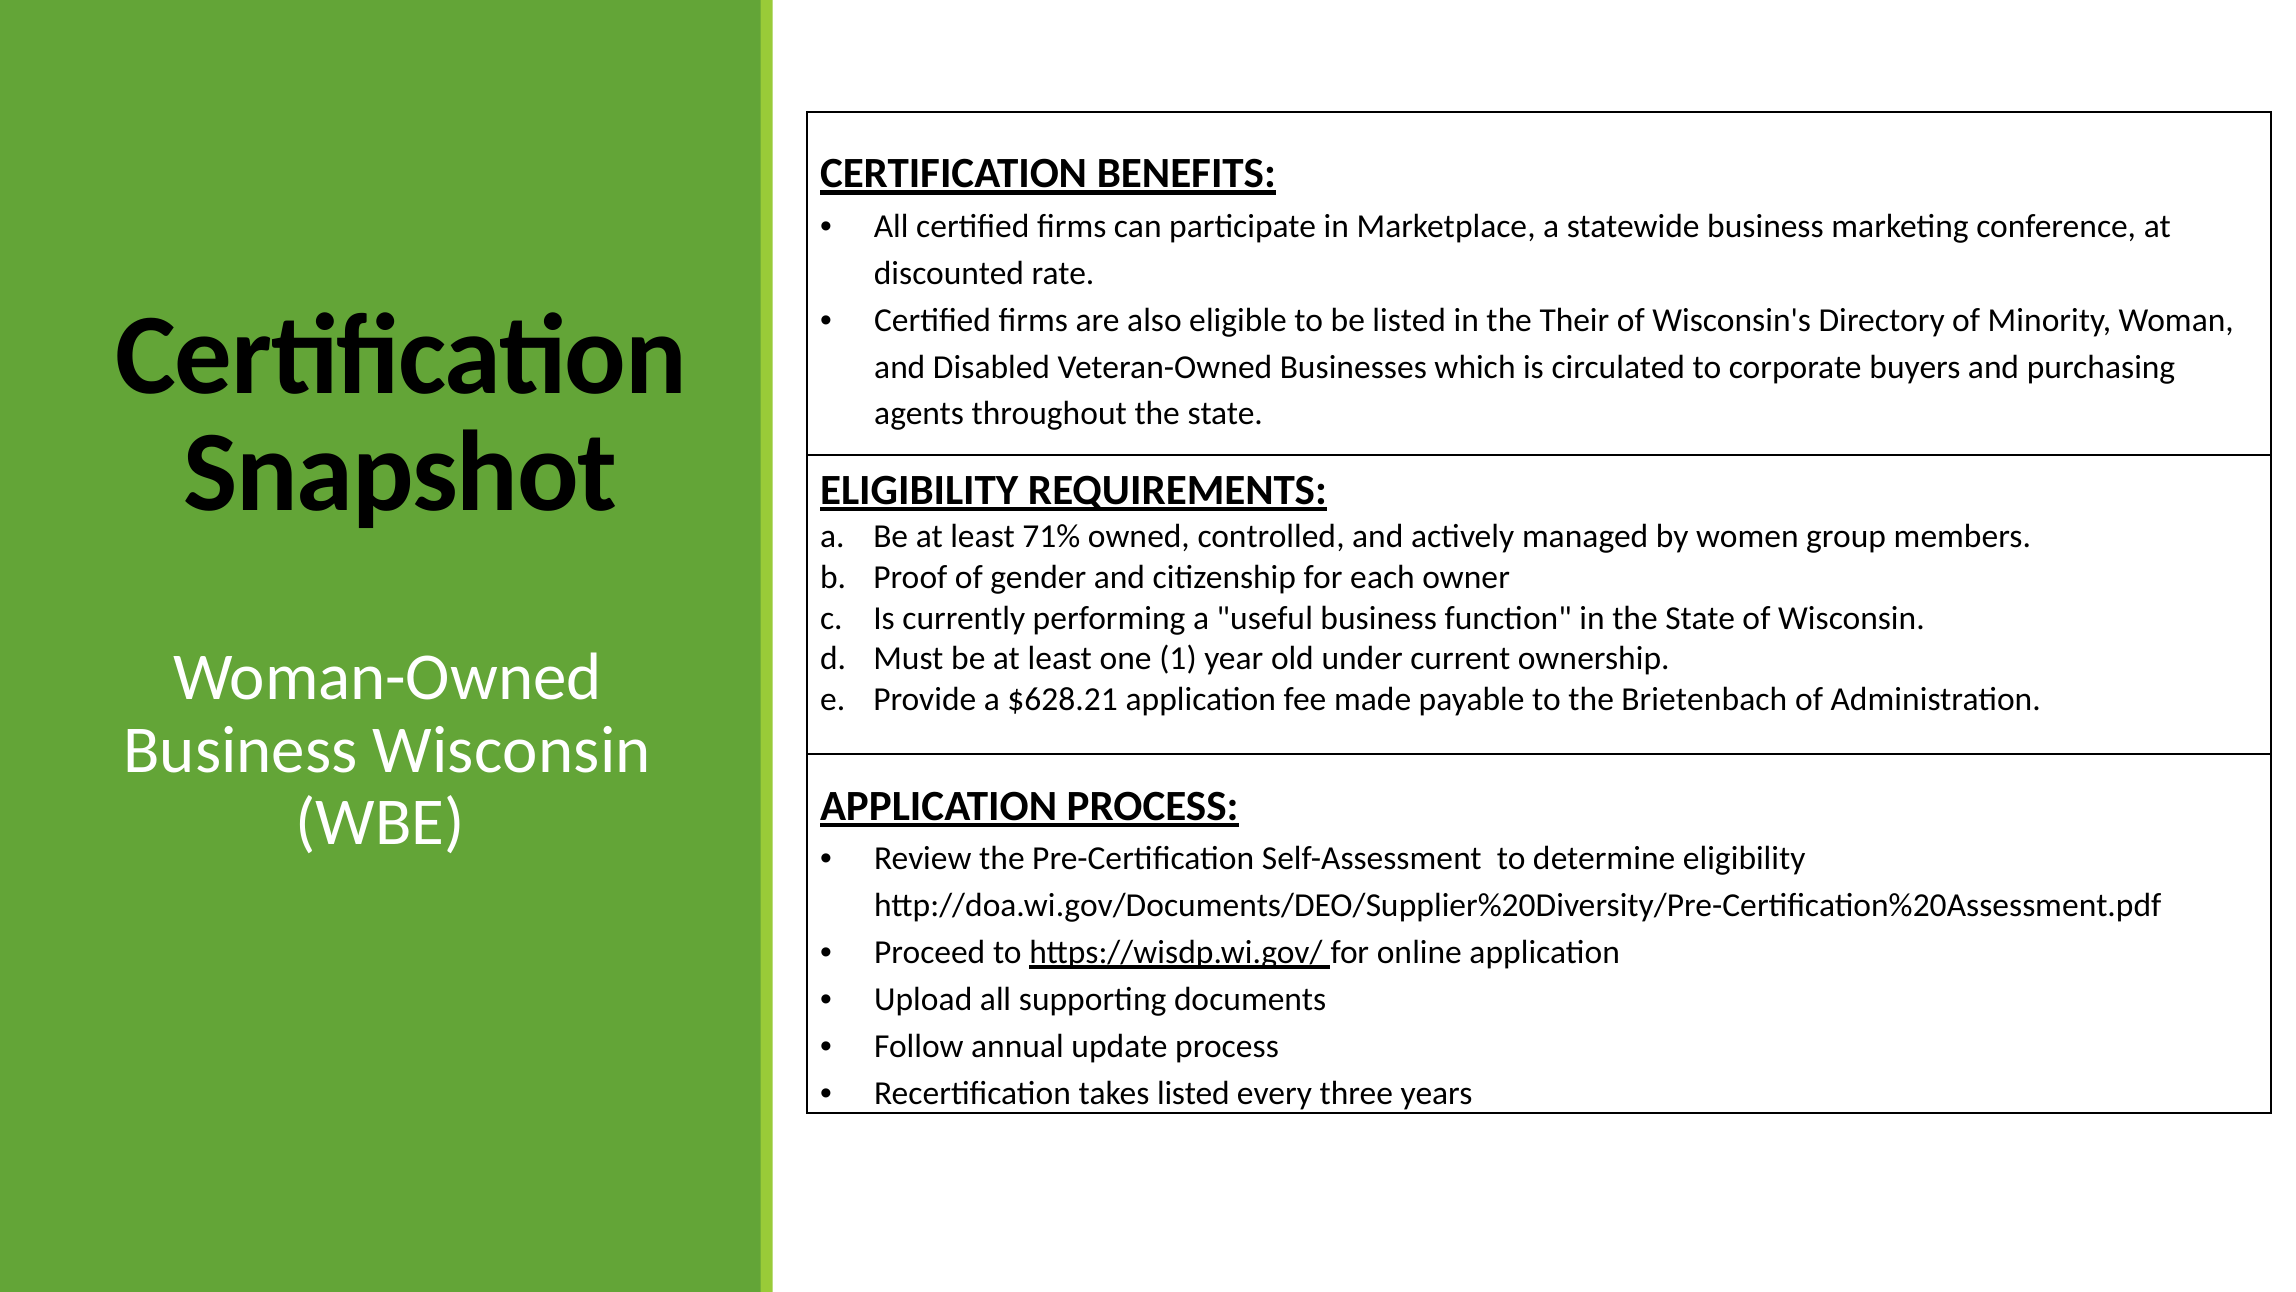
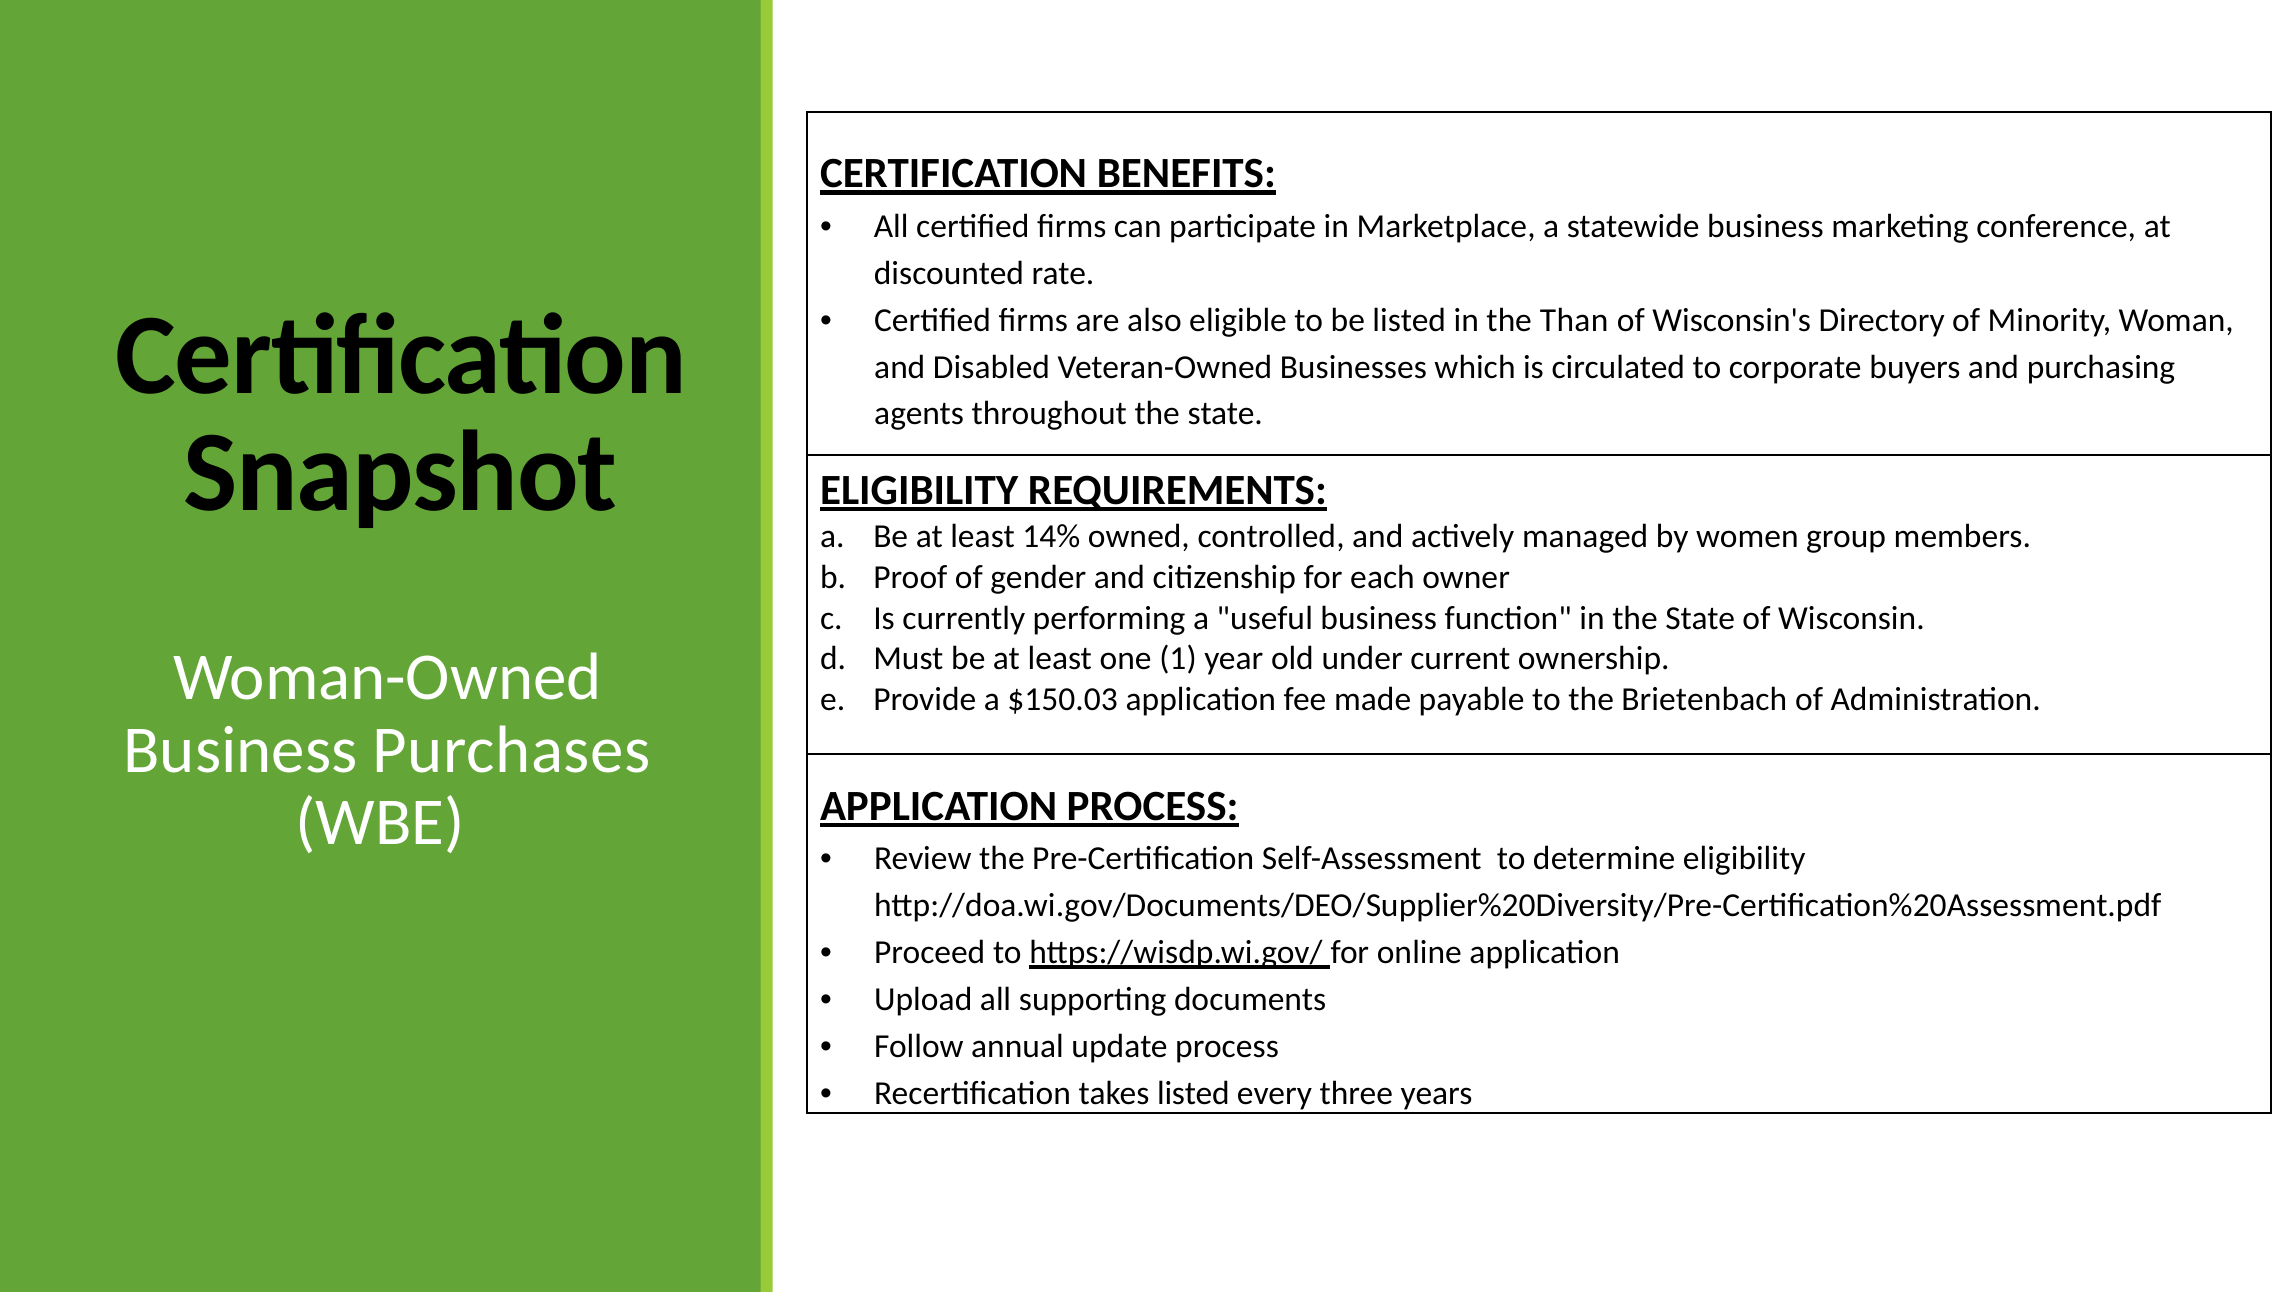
Their: Their -> Than
71%: 71% -> 14%
$628.21: $628.21 -> $150.03
Business Wisconsin: Wisconsin -> Purchases
